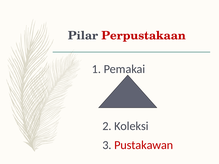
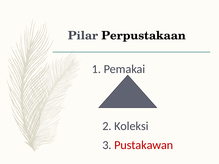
Perpustakaan colour: red -> black
